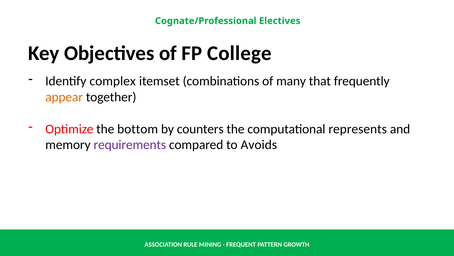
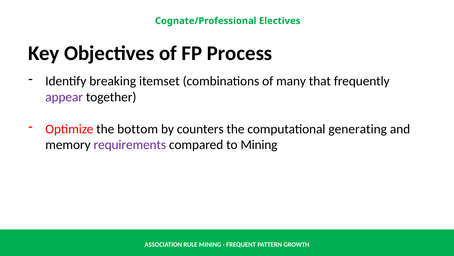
College: College -> Process
complex: complex -> breaking
appear colour: orange -> purple
represents: represents -> generating
to Avoids: Avoids -> Mining
